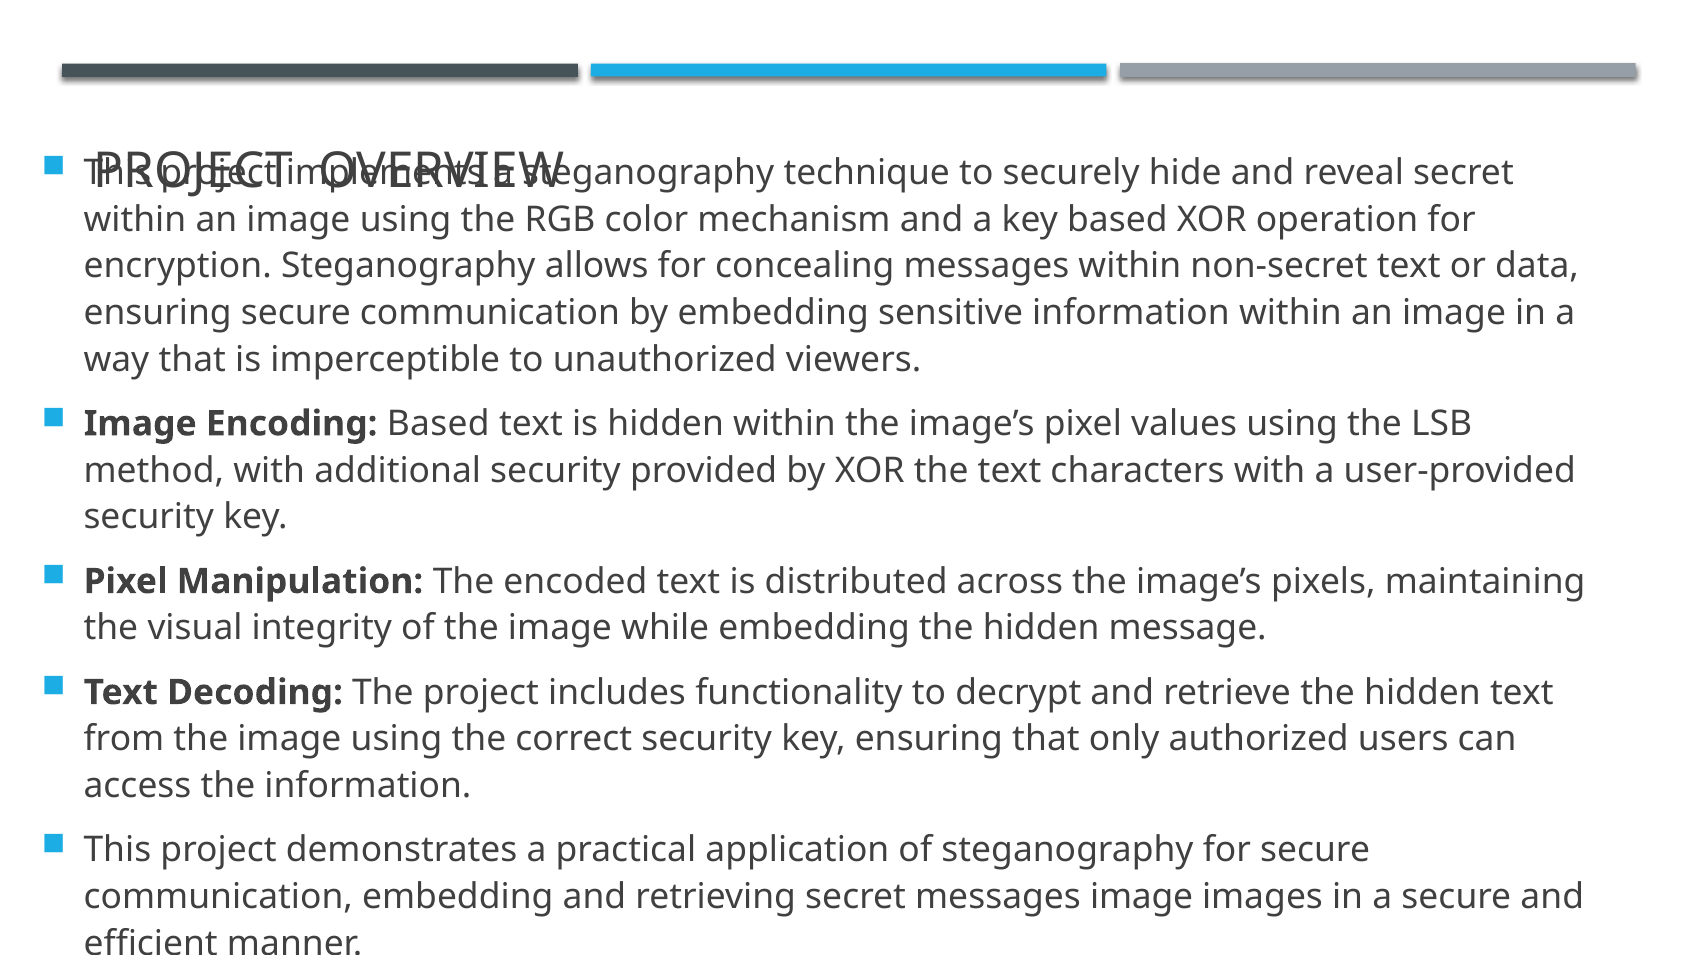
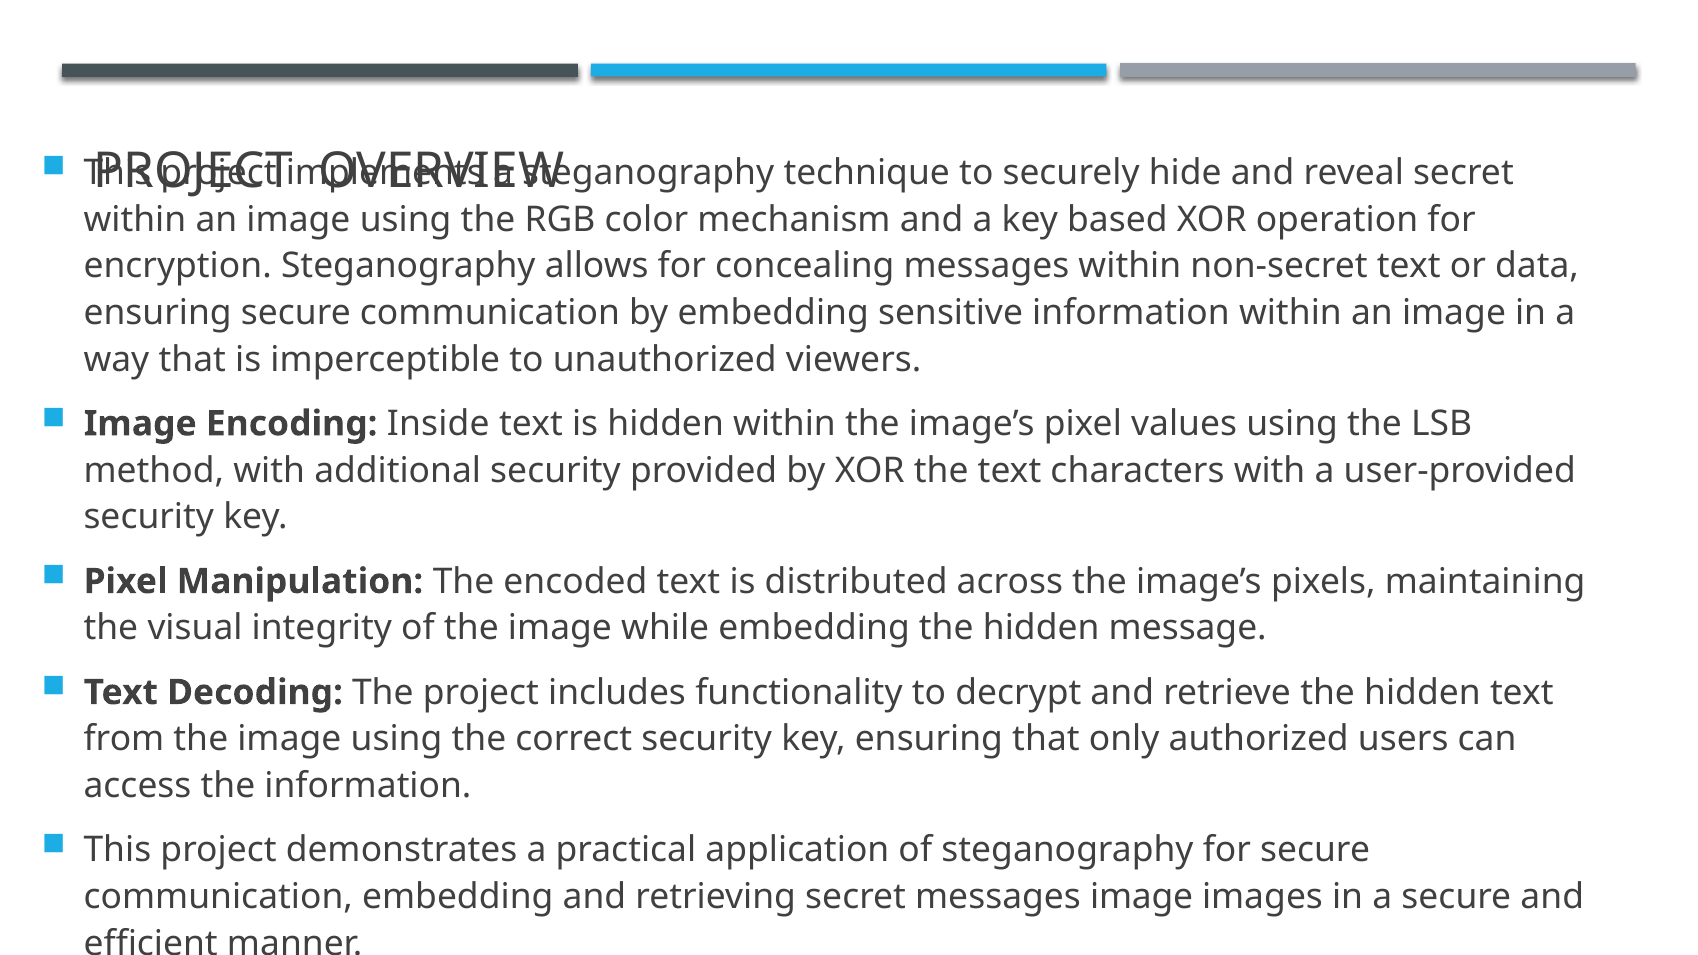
Encoding Based: Based -> Inside
